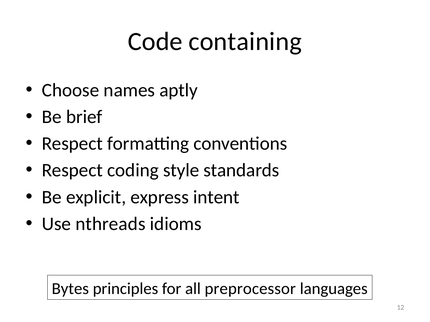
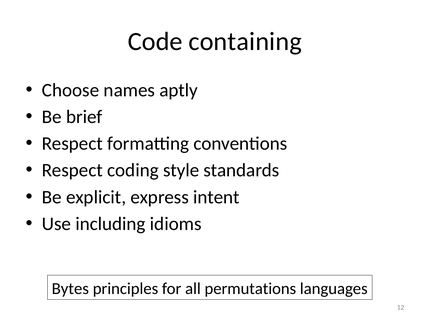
nthreads: nthreads -> including
preprocessor: preprocessor -> permutations
